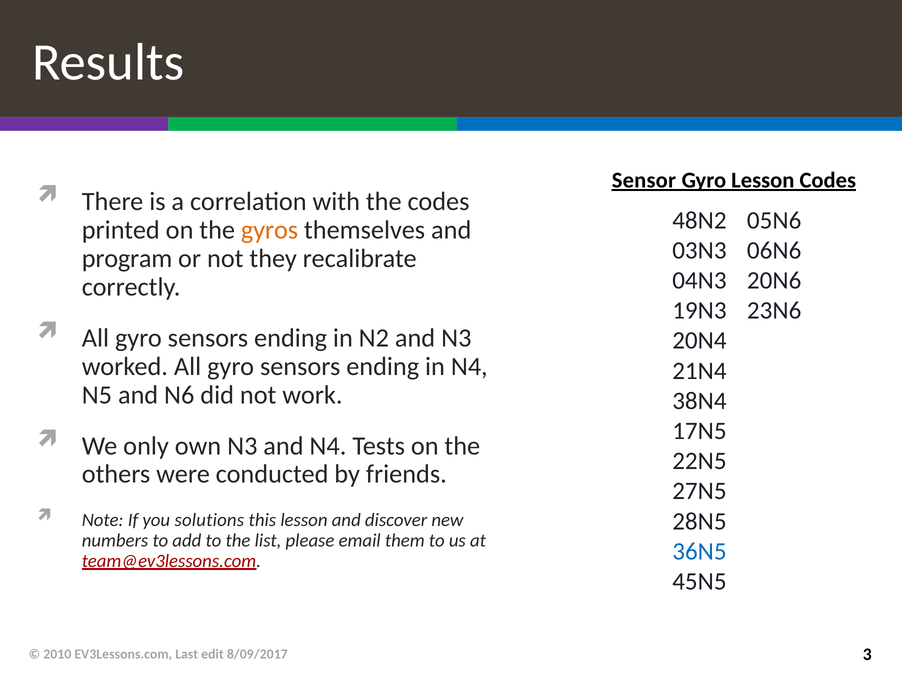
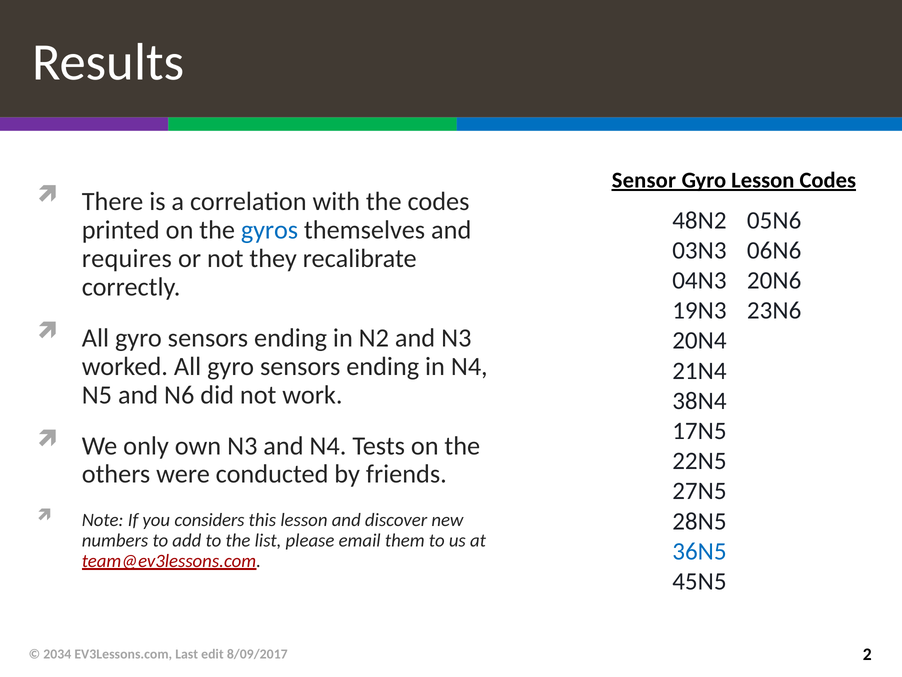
gyros colour: orange -> blue
program: program -> requires
solutions: solutions -> considers
2010: 2010 -> 2034
3: 3 -> 2
